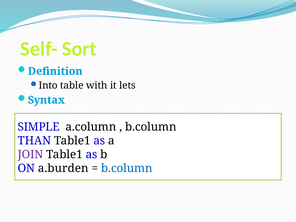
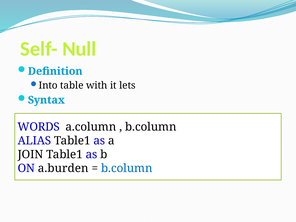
Sort: Sort -> Null
SIMPLE: SIMPLE -> WORDS
THAN: THAN -> ALIAS
JOIN colour: purple -> black
